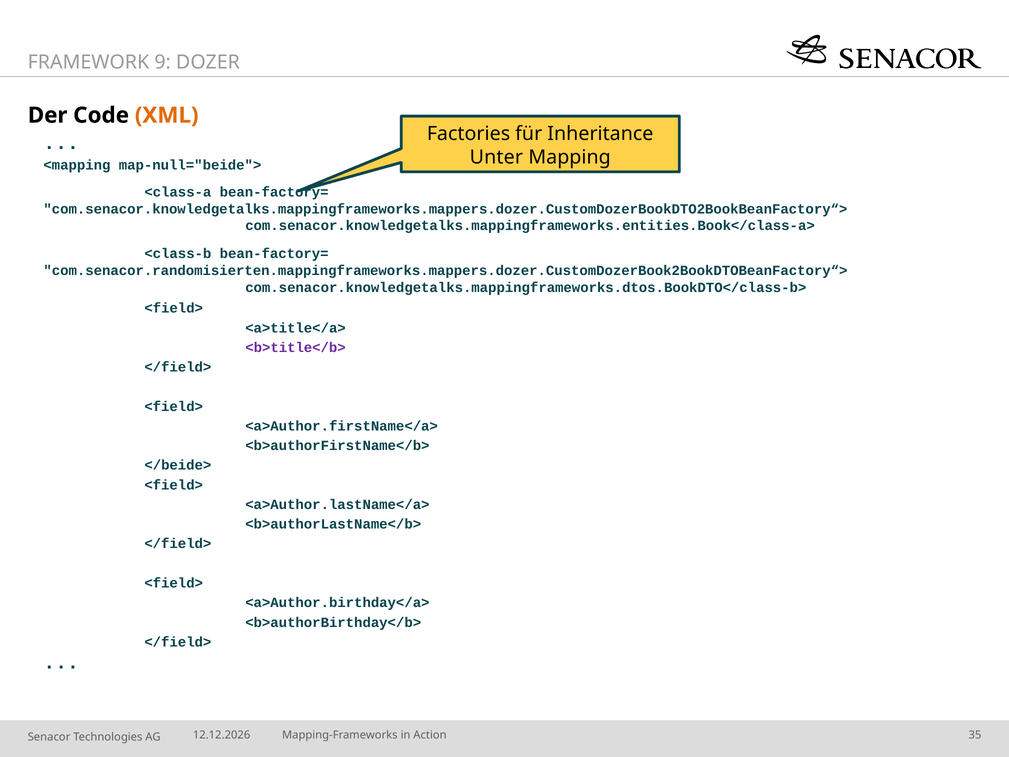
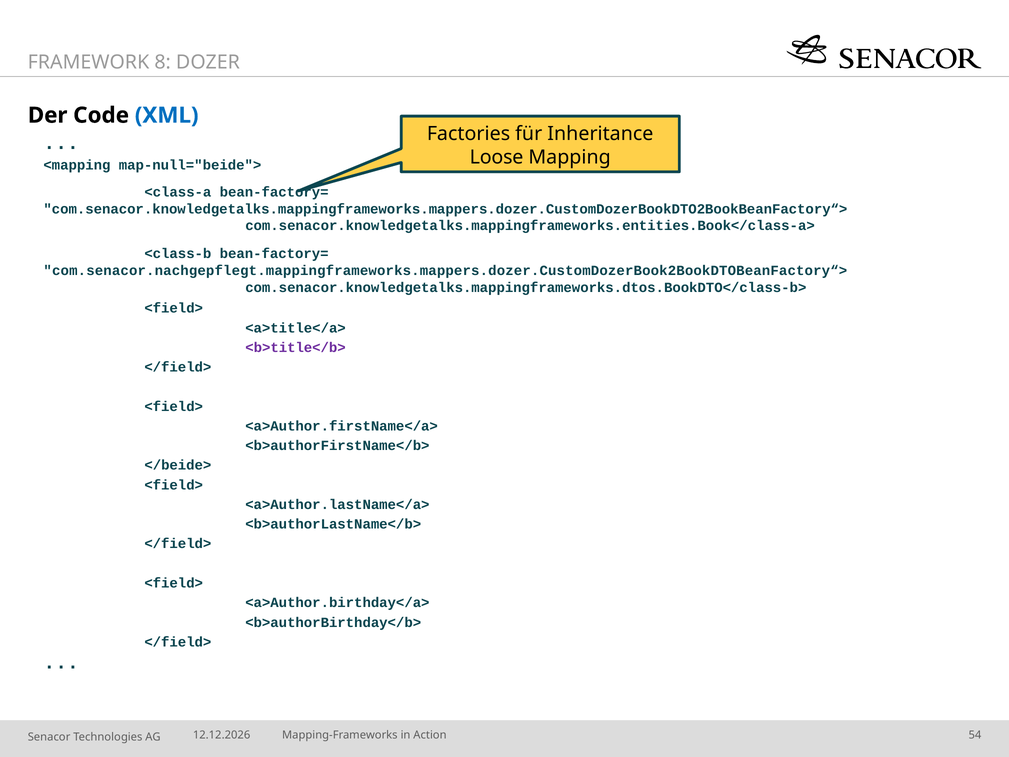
9: 9 -> 8
XML colour: orange -> blue
Unter: Unter -> Loose
com.senacor.randomisierten.mappingframeworks.mappers.dozer.CustomDozerBook2BookDTOBeanFactory“>: com.senacor.randomisierten.mappingframeworks.mappers.dozer.CustomDozerBook2BookDTOBeanFactory“> -> com.senacor.nachgepflegt.mappingframeworks.mappers.dozer.CustomDozerBook2BookDTOBeanFactory“>
35: 35 -> 54
